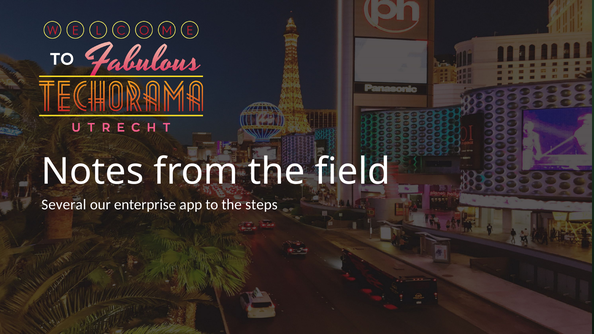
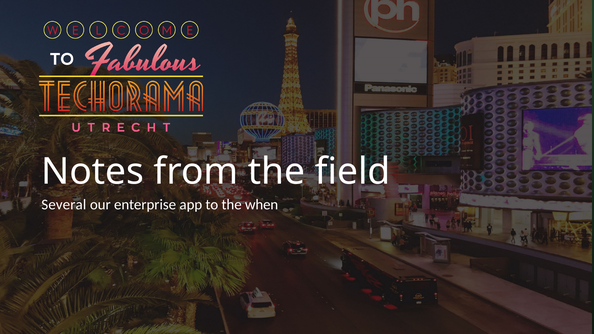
steps: steps -> when
